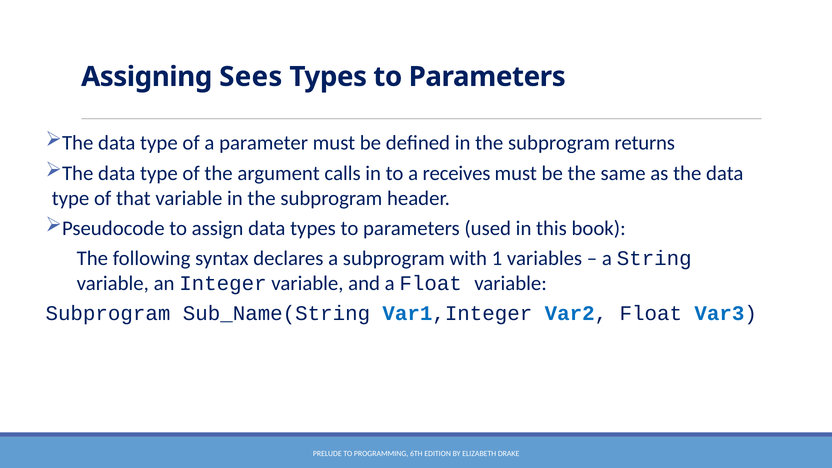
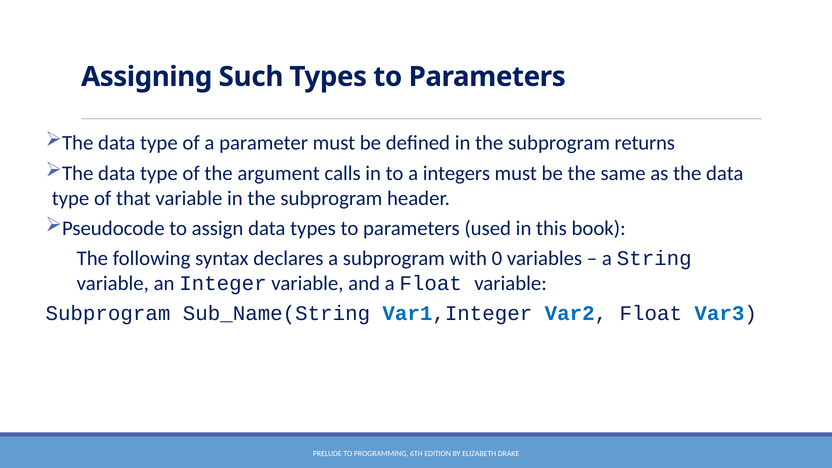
Sees: Sees -> Such
receives: receives -> integers
1: 1 -> 0
